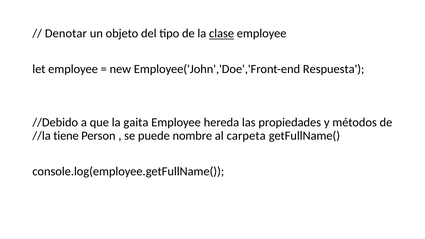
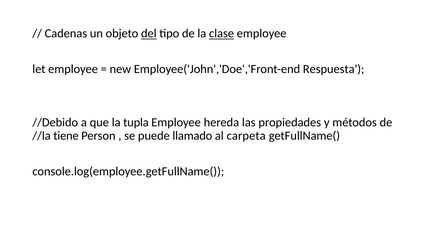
Denotar: Denotar -> Cadenas
del underline: none -> present
gaita: gaita -> tupla
nombre: nombre -> llamado
